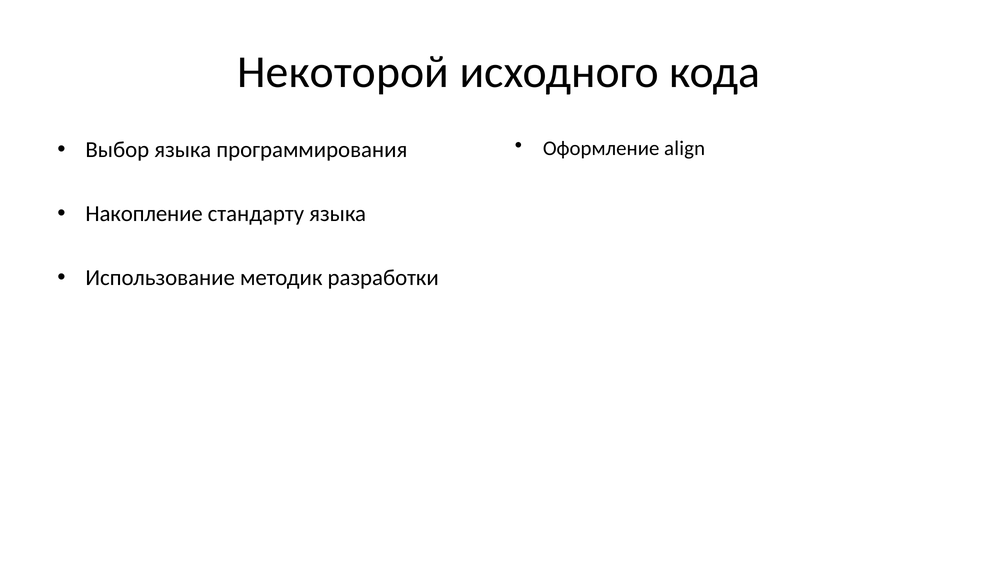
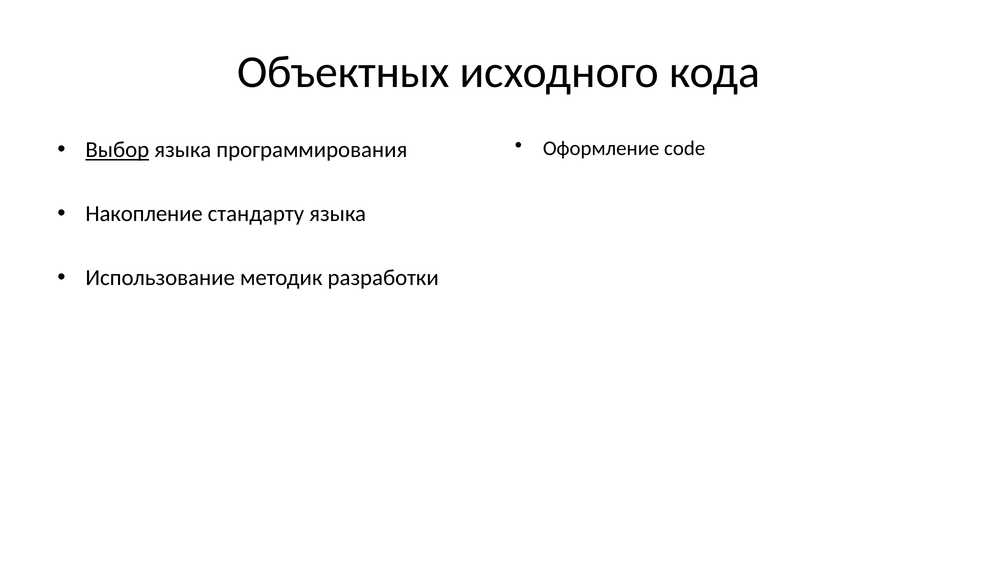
Некоторой: Некоторой -> Объектных
align: align -> code
Выбор underline: none -> present
